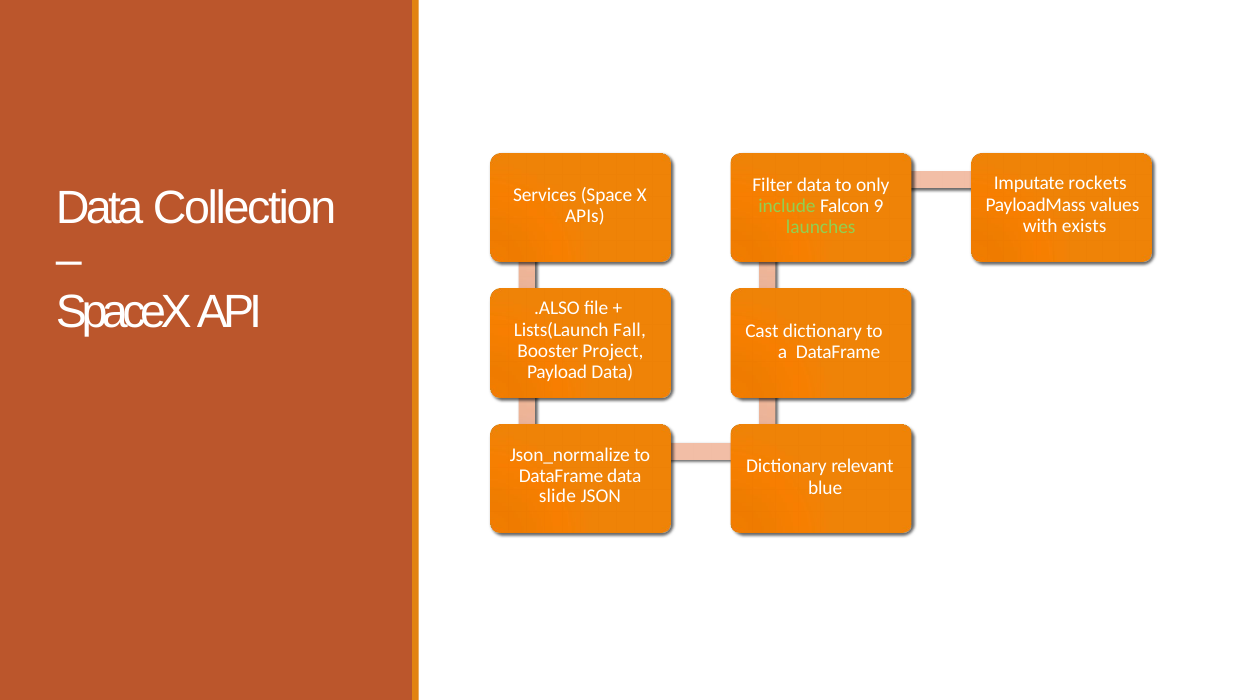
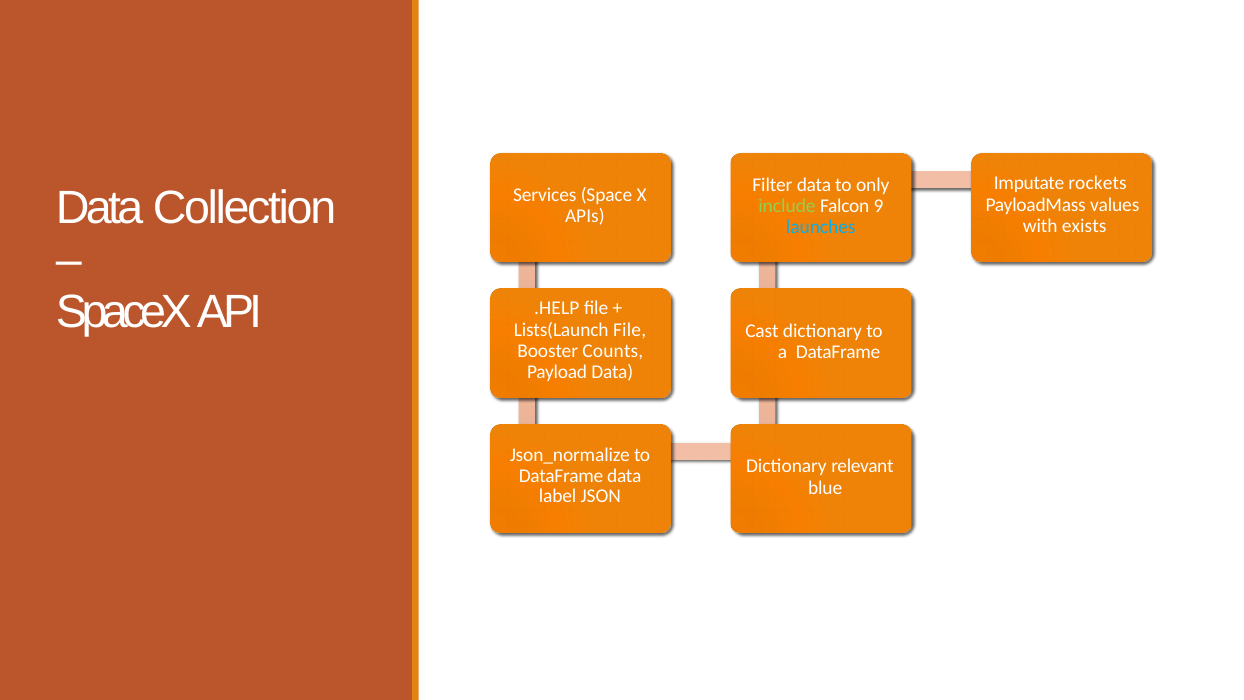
launches colour: light green -> light blue
.ALSO: .ALSO -> .HELP
Lists(Launch Fall: Fall -> File
Project: Project -> Counts
slide: slide -> label
